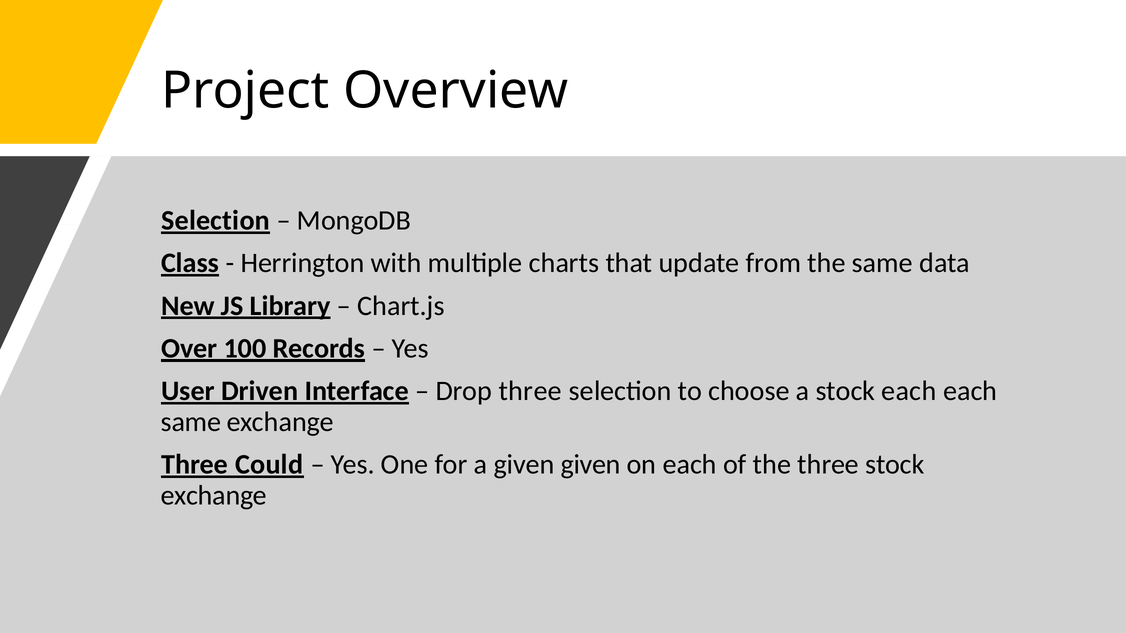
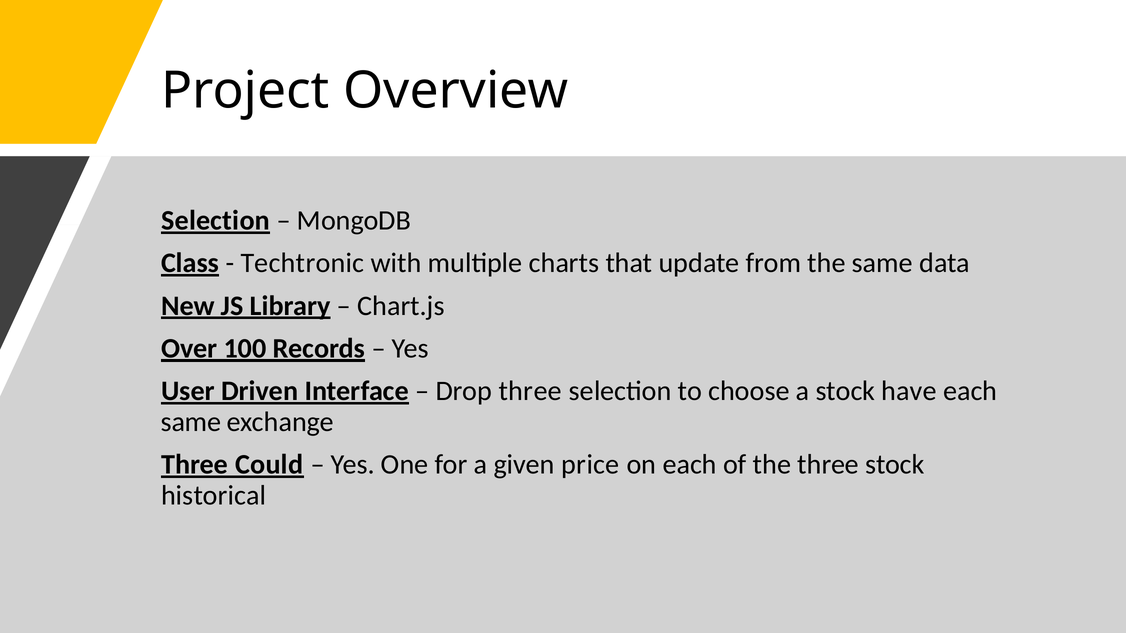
Herrington: Herrington -> Techtronic
stock each: each -> have
given given: given -> price
exchange at (214, 496): exchange -> historical
